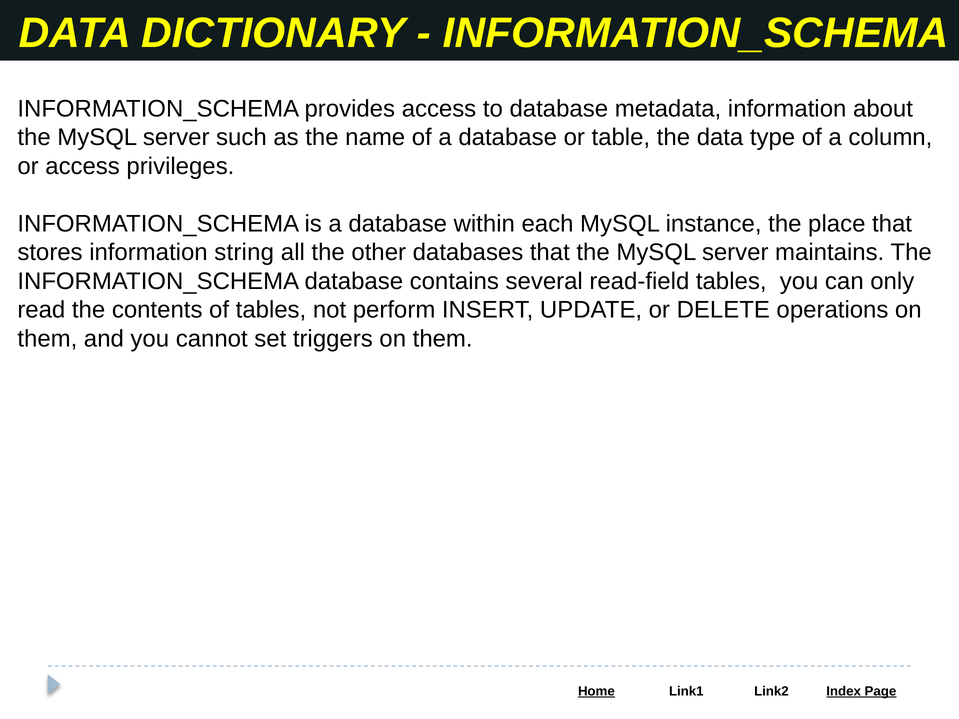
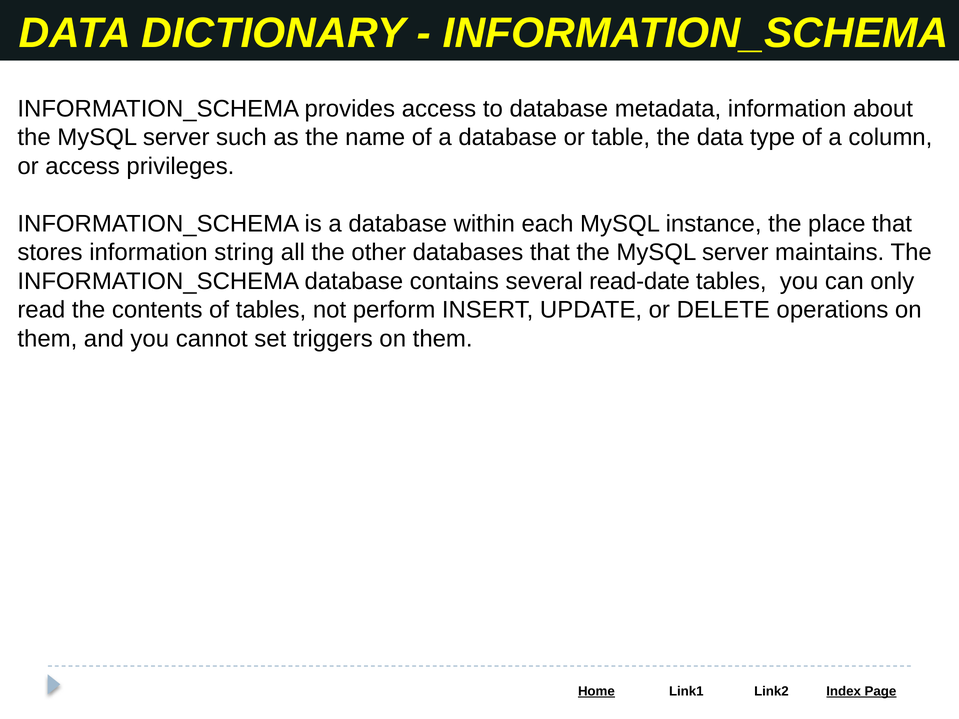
read-field: read-field -> read-date
